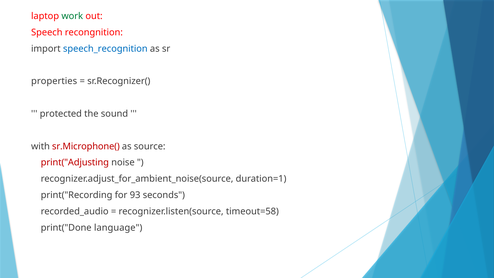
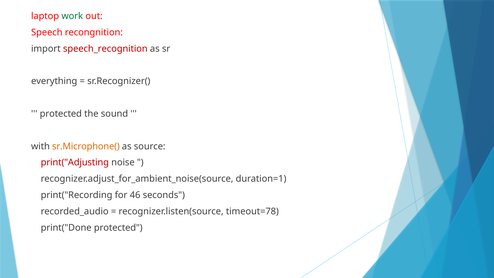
speech_recognition colour: blue -> red
properties: properties -> everything
sr.Microphone( colour: red -> orange
93: 93 -> 46
timeout=58: timeout=58 -> timeout=78
print("Done language: language -> protected
